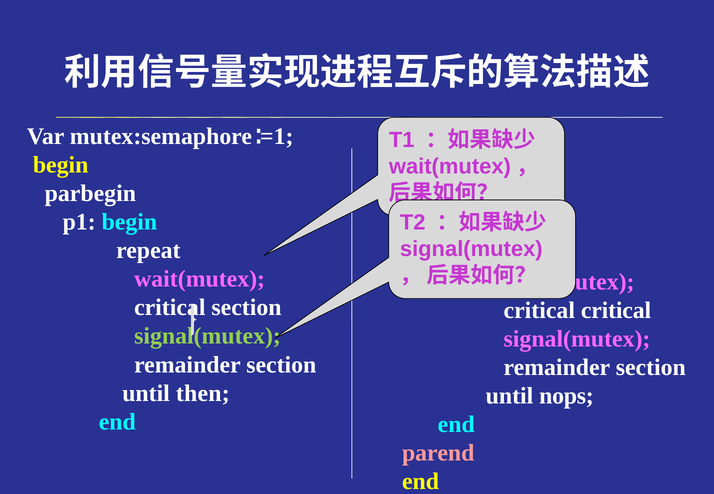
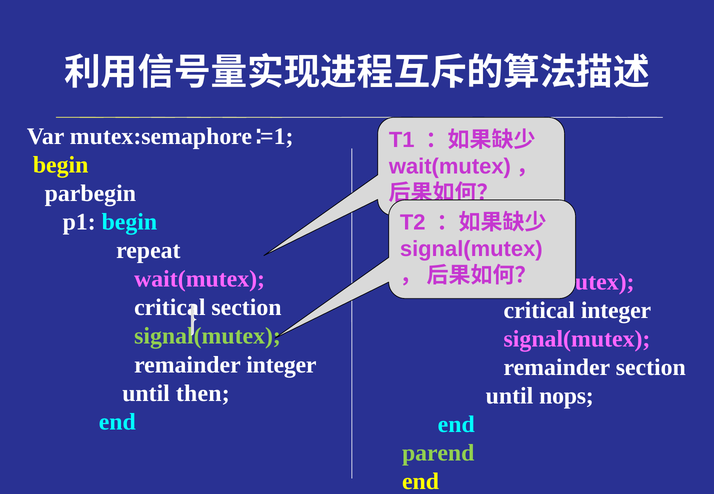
critical at (616, 310): critical -> integer
section at (281, 365): section -> integer
parend colour: pink -> light green
